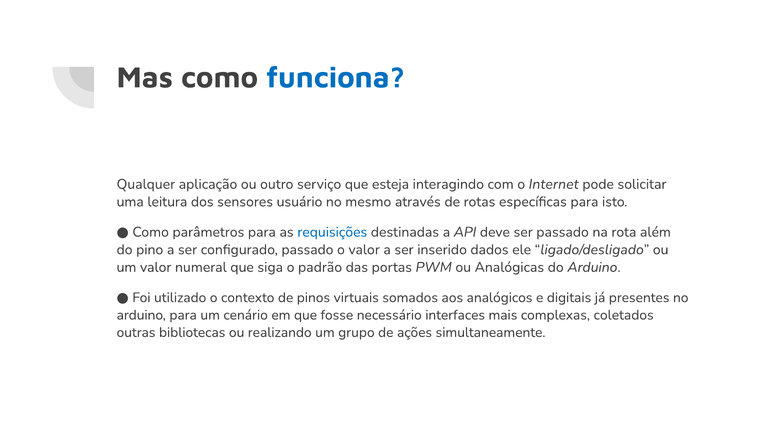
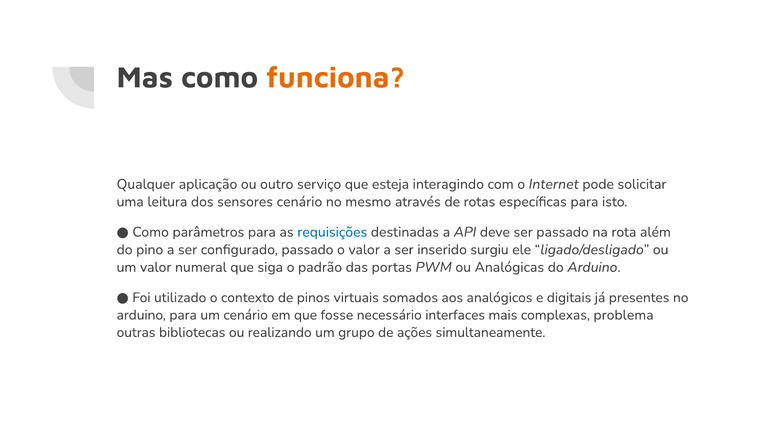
funciona colour: blue -> orange
sensores usuário: usuário -> cenário
dados: dados -> surgiu
coletados: coletados -> problema
